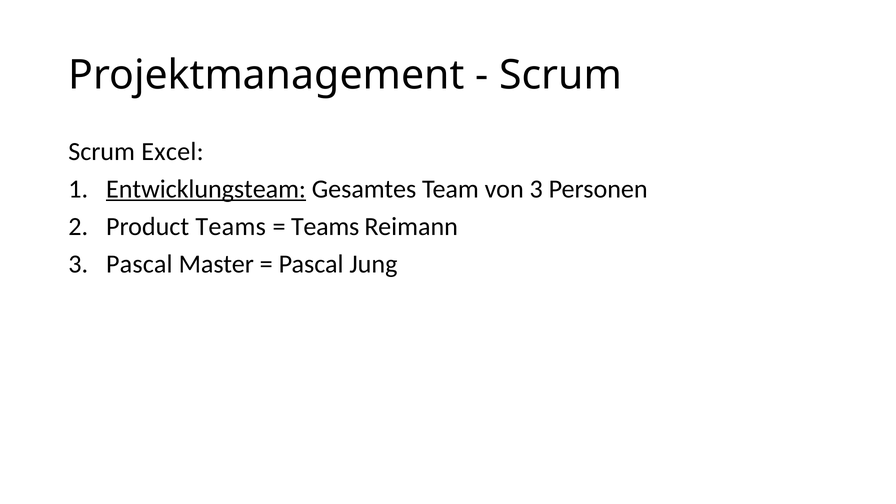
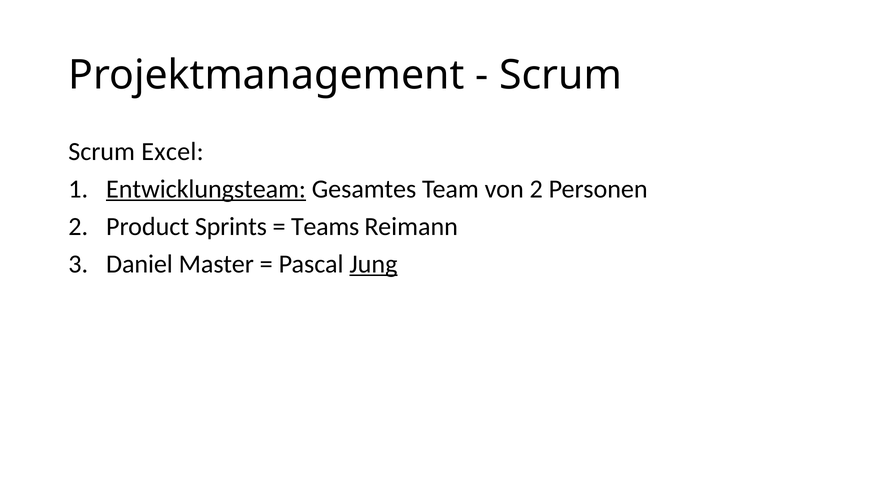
von 3: 3 -> 2
Product Teams: Teams -> Sprints
Pascal at (139, 264): Pascal -> Daniel
Jung underline: none -> present
